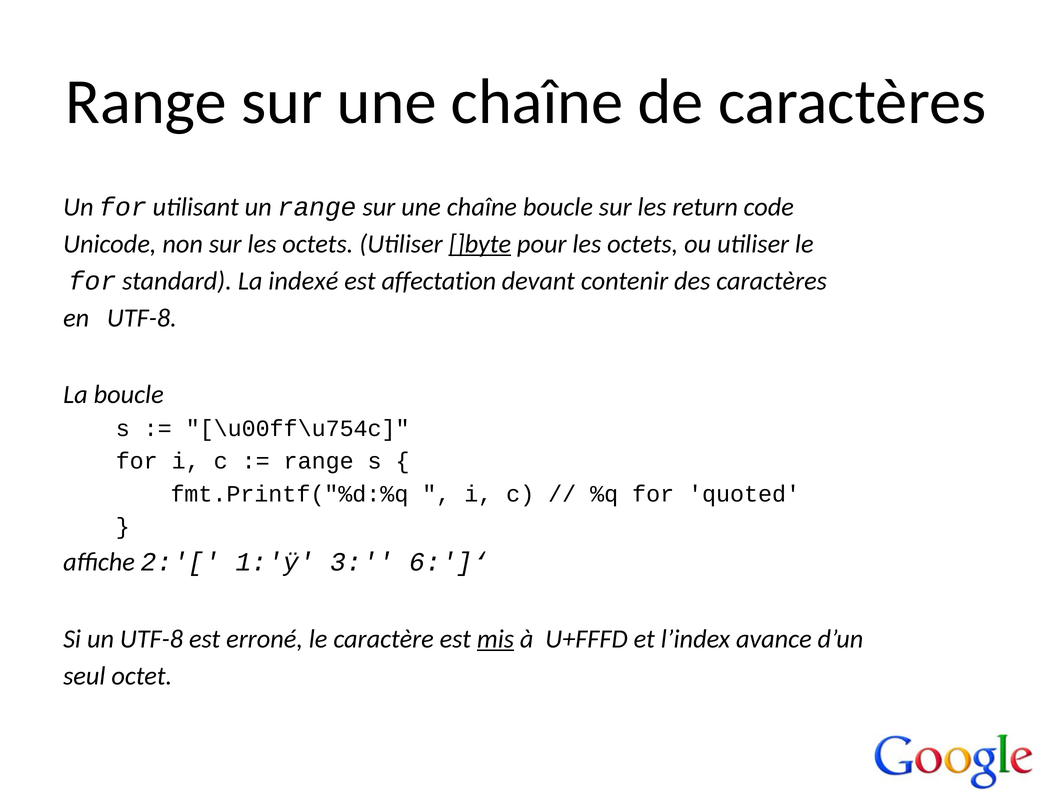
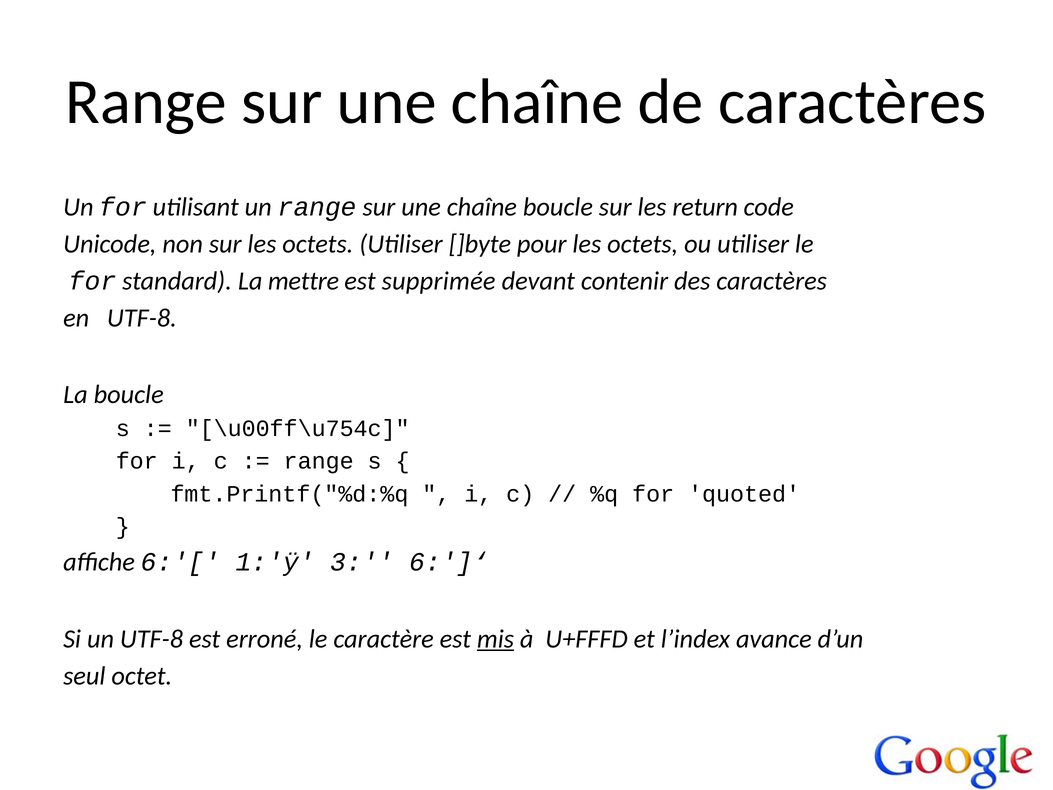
]byte underline: present -> none
indexé: indexé -> mettre
affectation: affectation -> supprimée
2:'[: 2:'[ -> 6:'[
